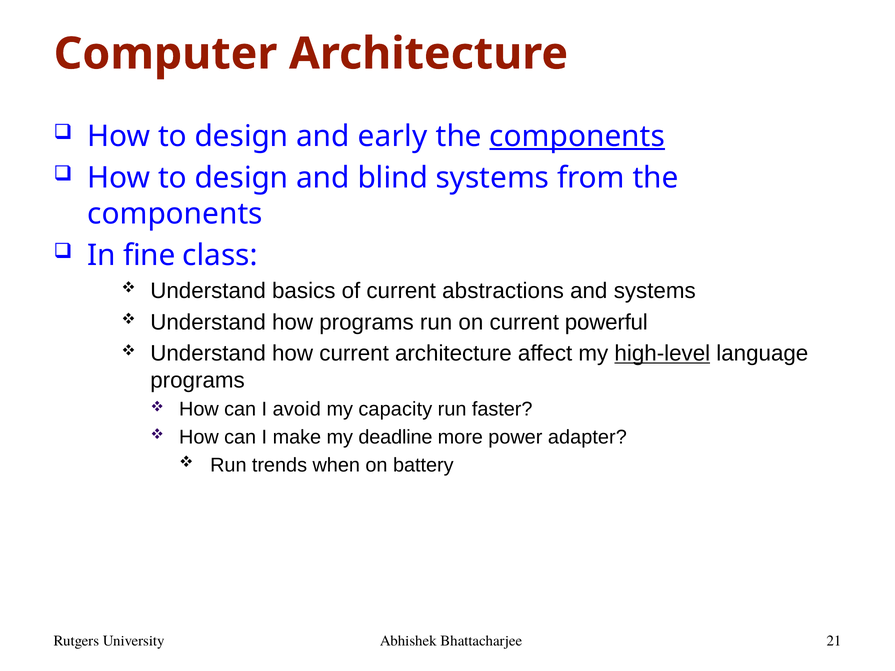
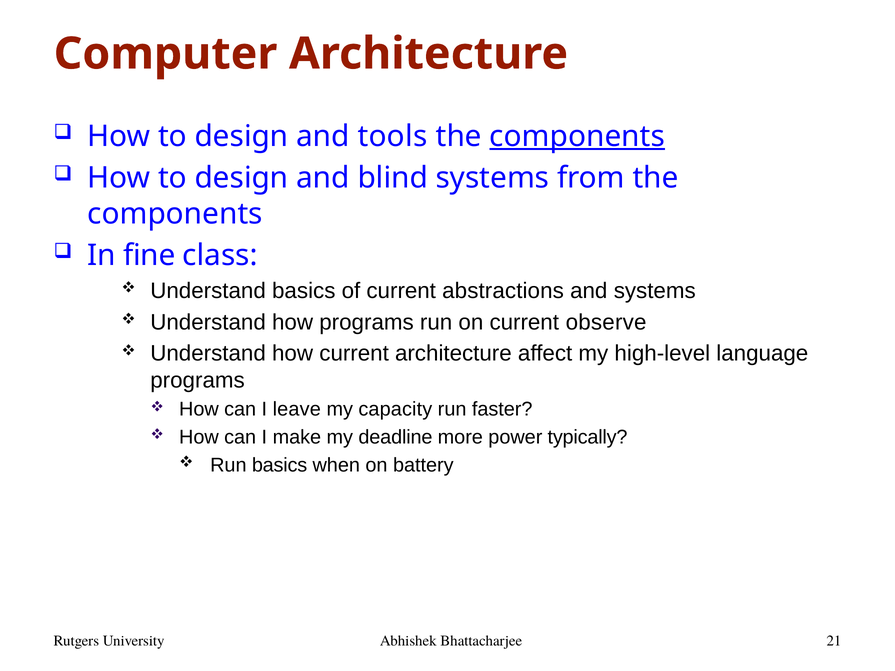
early: early -> tools
powerful: powerful -> observe
high-level underline: present -> none
avoid: avoid -> leave
adapter: adapter -> typically
Run trends: trends -> basics
